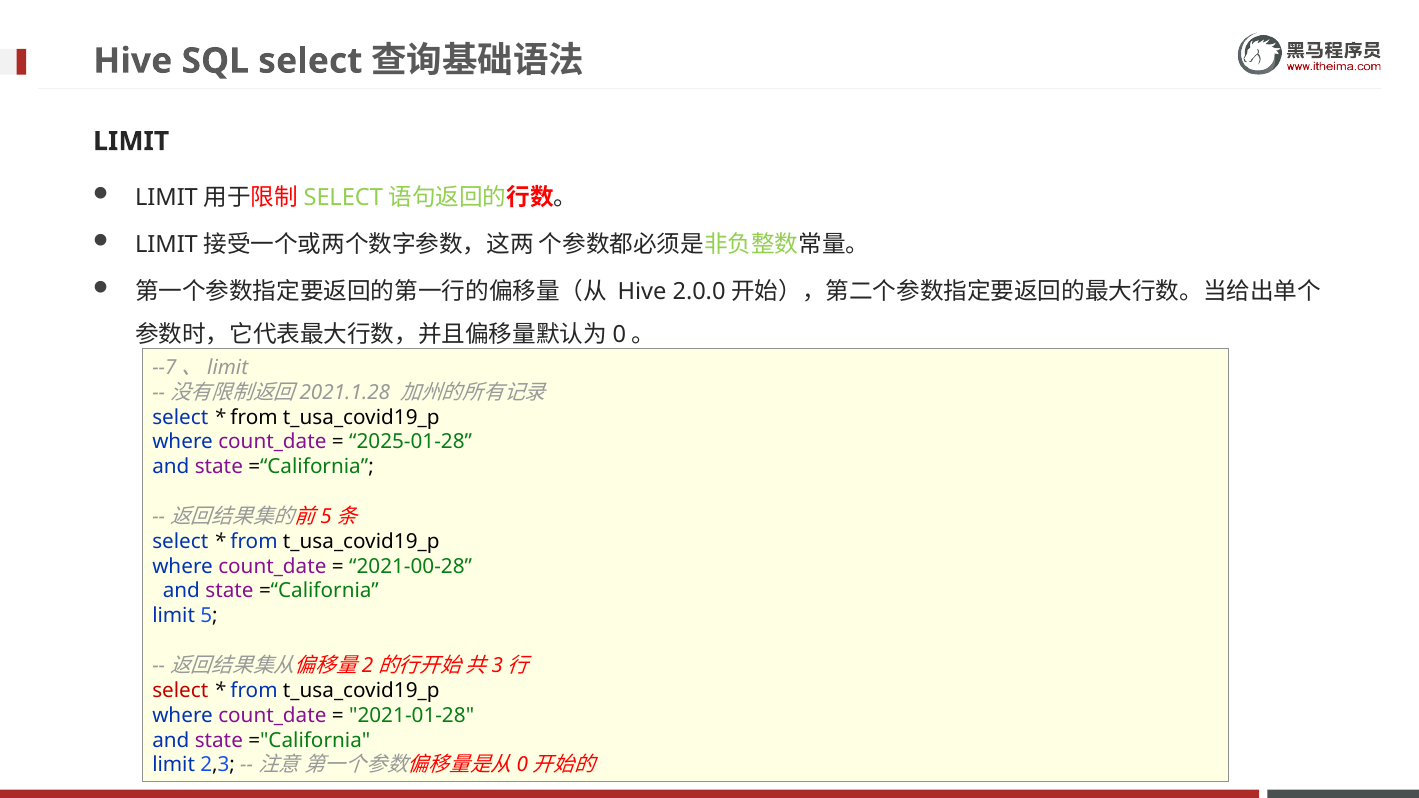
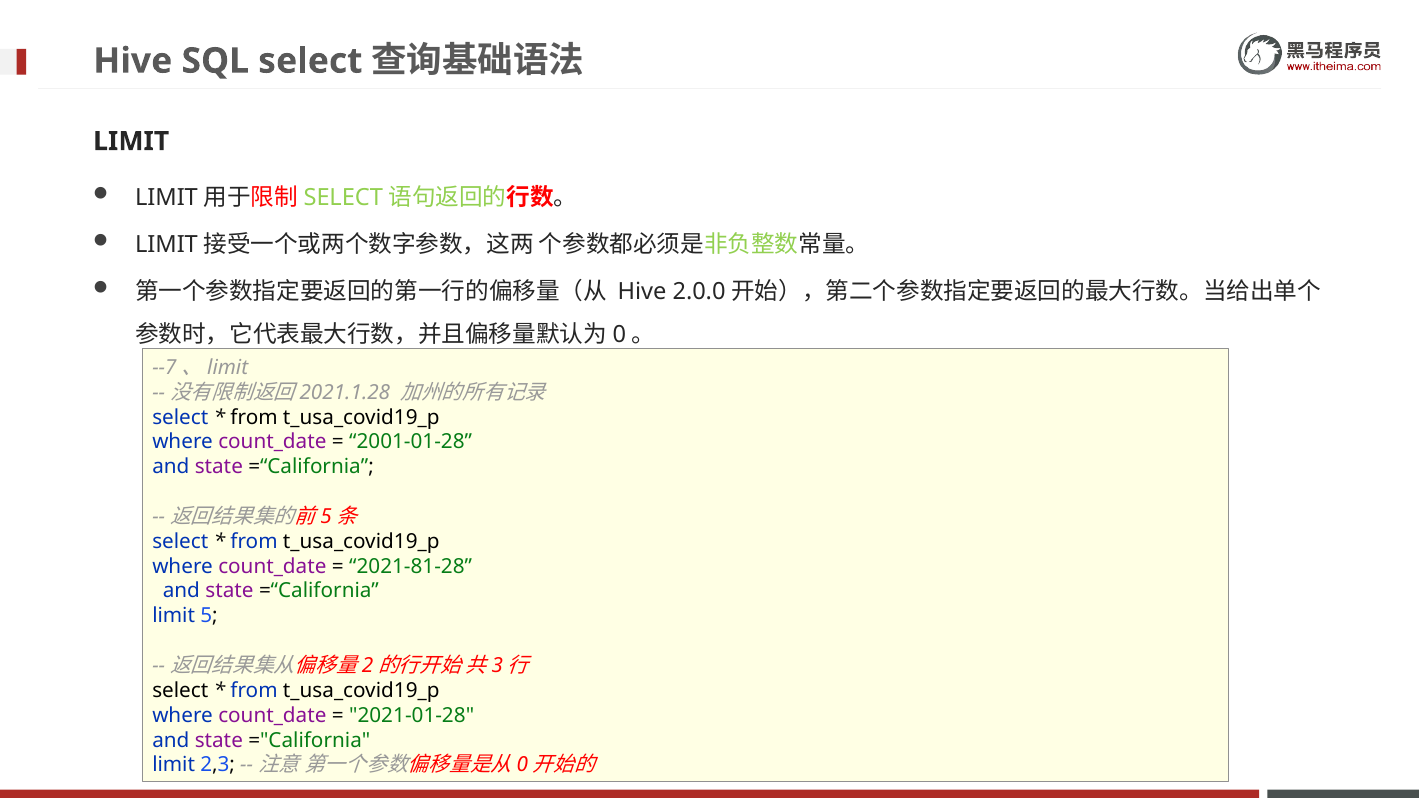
2025-01-28: 2025-01-28 -> 2001-01-28
2021-00-28: 2021-00-28 -> 2021-81-28
select at (180, 691) colour: red -> black
